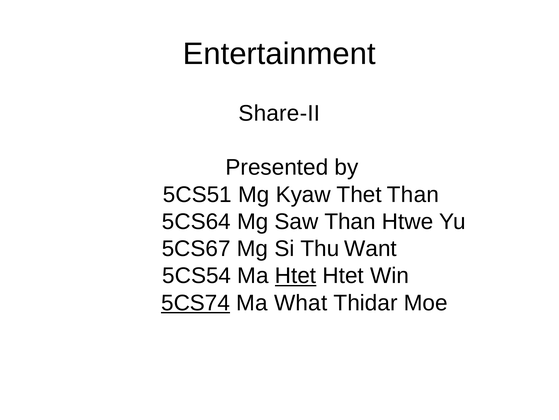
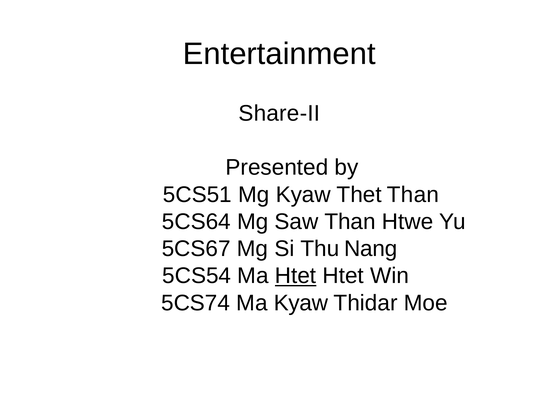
Want: Want -> Nang
5CS74 underline: present -> none
Ma What: What -> Kyaw
